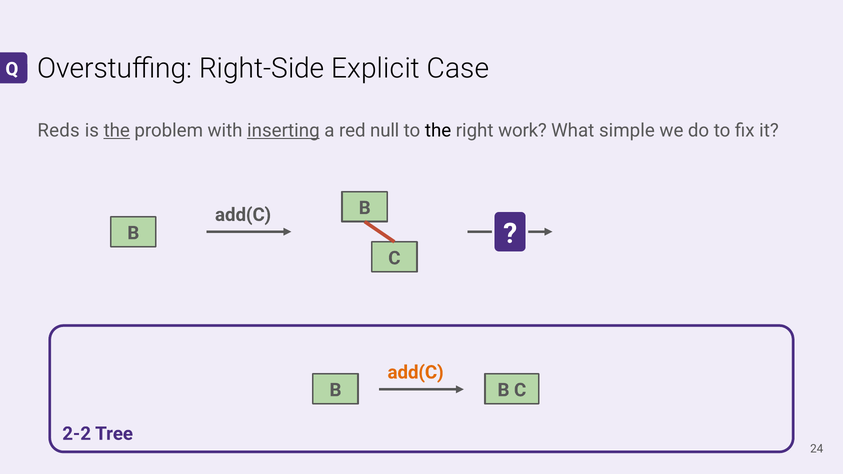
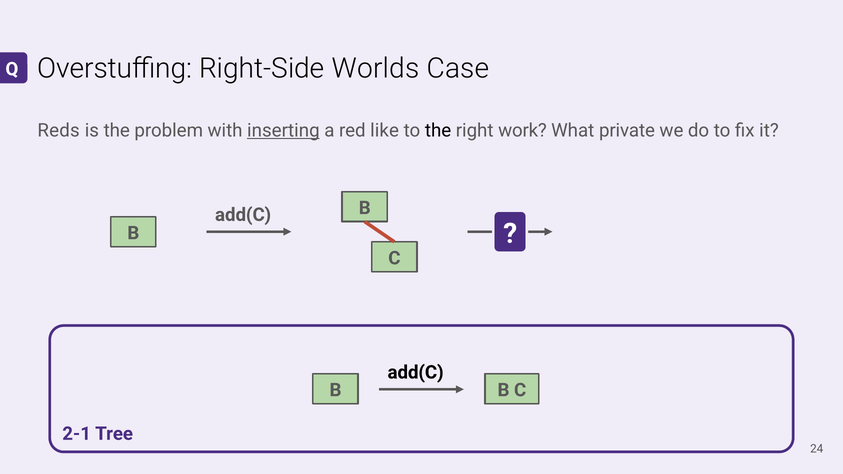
Explicit: Explicit -> Worlds
the at (117, 131) underline: present -> none
null: null -> like
simple: simple -> private
add(C at (416, 373) colour: orange -> black
2-2: 2-2 -> 2-1
